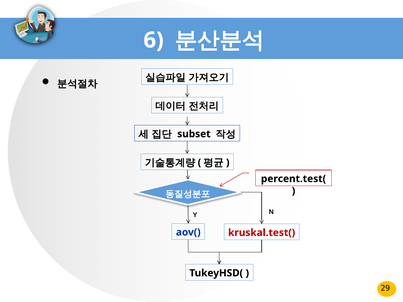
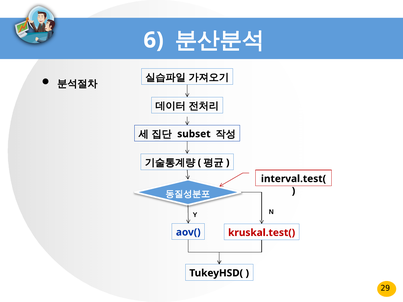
percent.test(: percent.test( -> interval.test(
